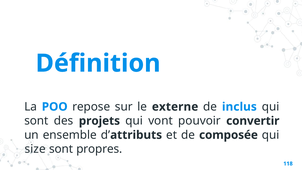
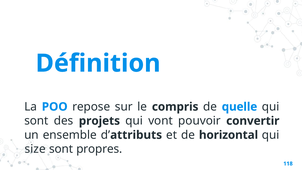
externe: externe -> compris
inclus: inclus -> quelle
composée: composée -> horizontal
